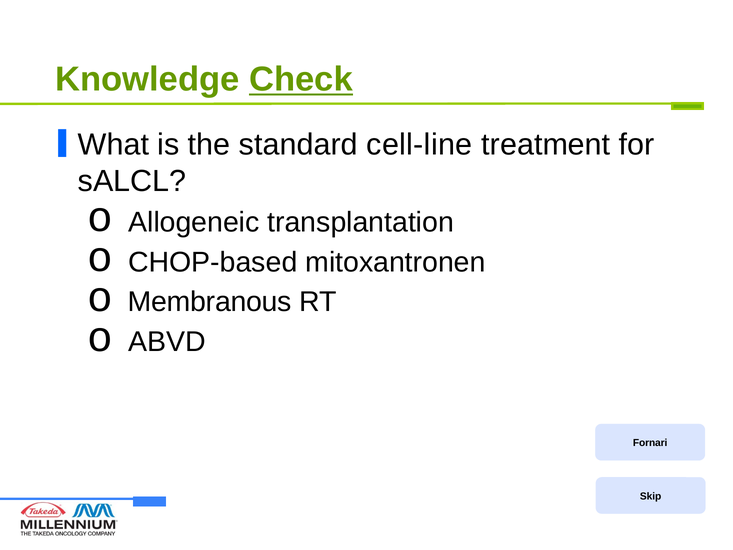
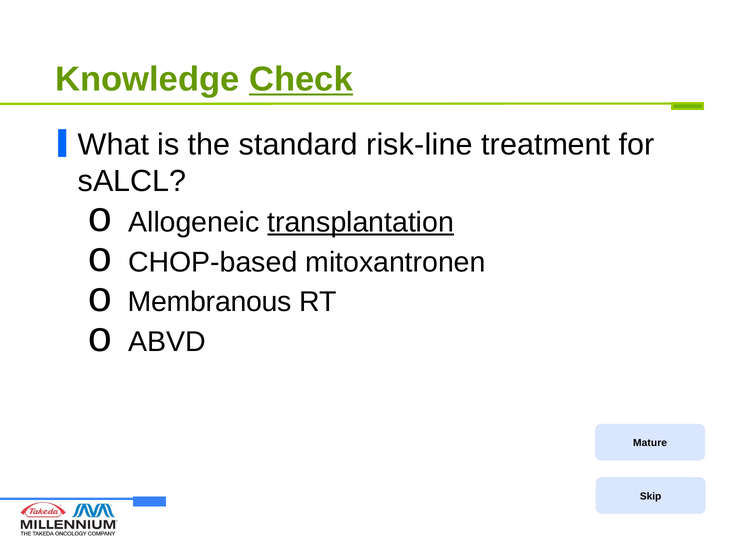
cell-line: cell-line -> risk-line
transplantation underline: none -> present
Fornari: Fornari -> Mature
